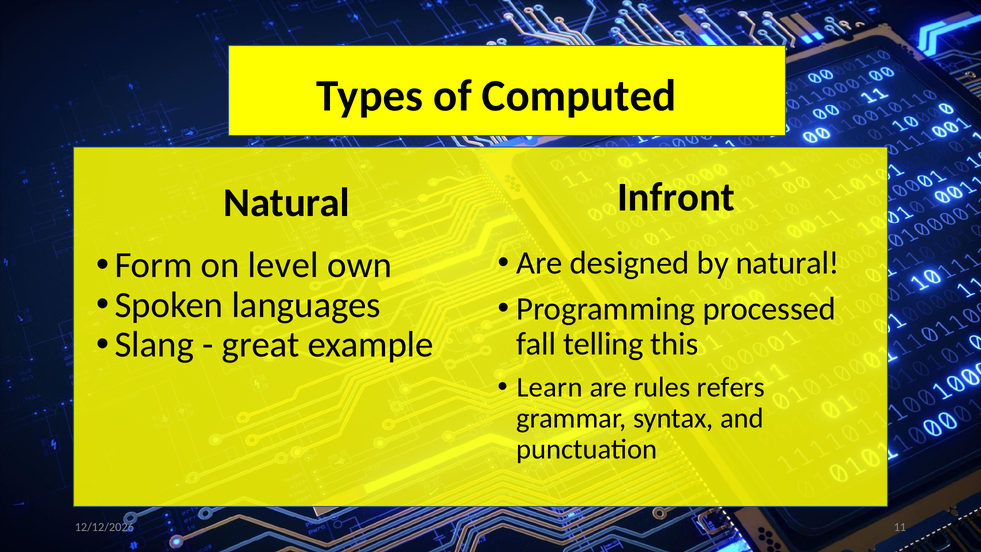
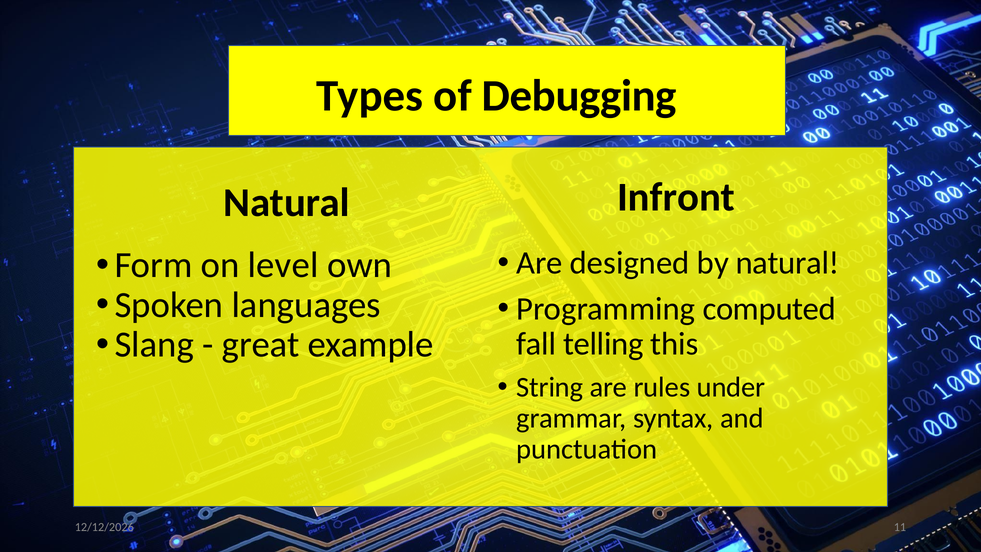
Computed: Computed -> Debugging
processed: processed -> computed
Learn: Learn -> String
refers: refers -> under
